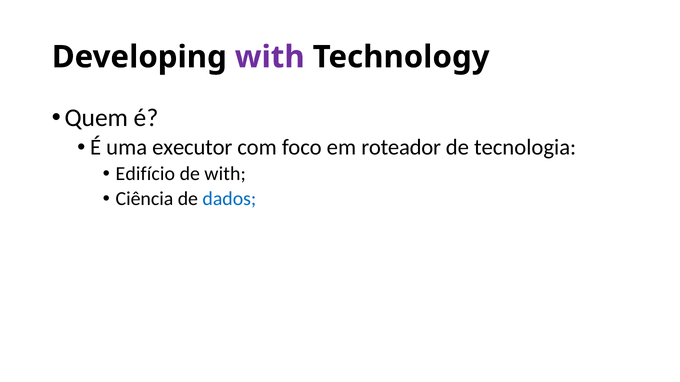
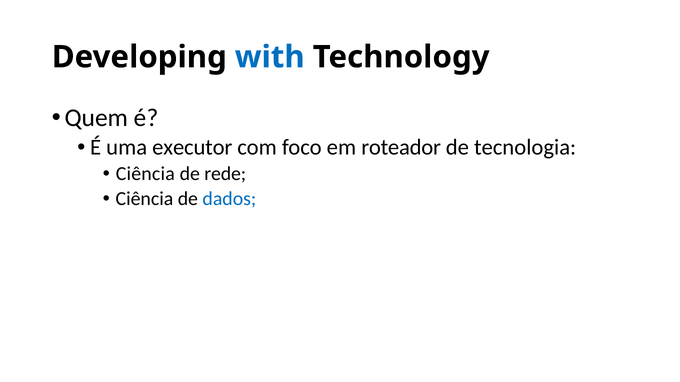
with at (270, 57) colour: purple -> blue
Edifício at (145, 174): Edifício -> Ciência
de with: with -> rede
